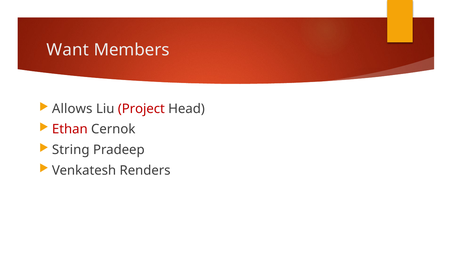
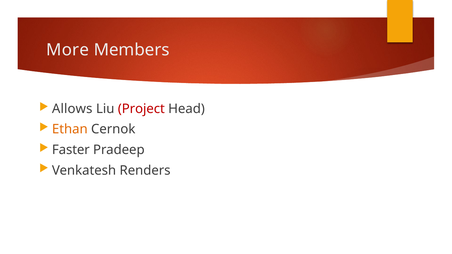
Want: Want -> More
Ethan colour: red -> orange
String: String -> Faster
